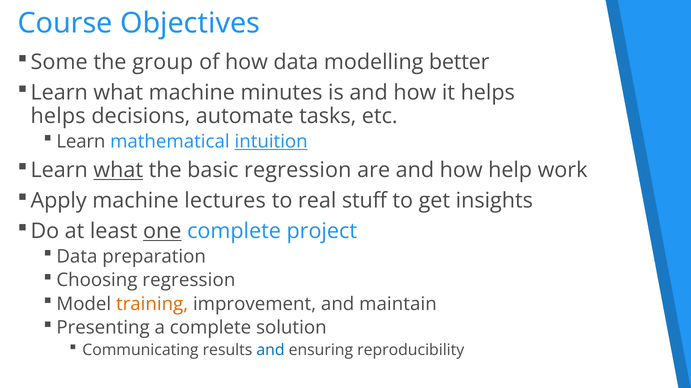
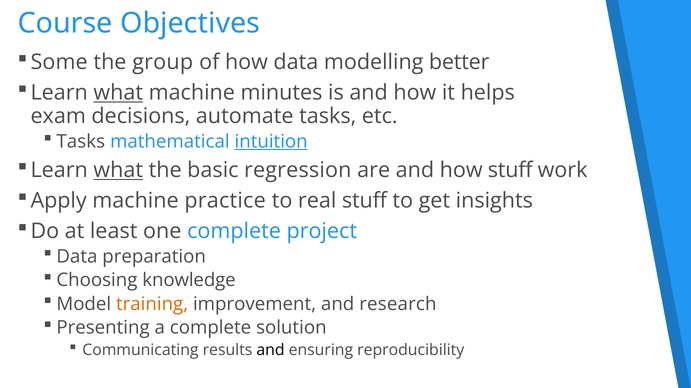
what at (118, 93) underline: none -> present
helps at (58, 116): helps -> exam
Learn at (81, 142): Learn -> Tasks
how help: help -> stuff
lectures: lectures -> practice
one underline: present -> none
Choosing regression: regression -> knowledge
maintain: maintain -> research
and at (270, 351) colour: blue -> black
